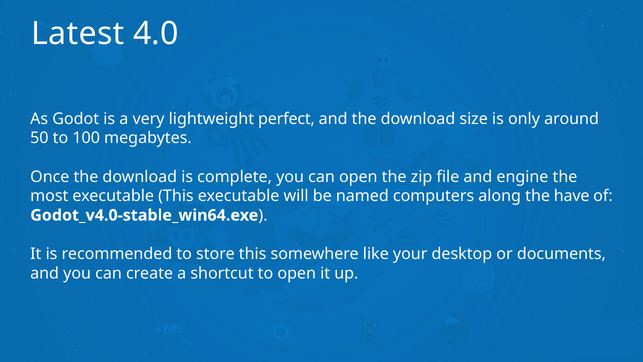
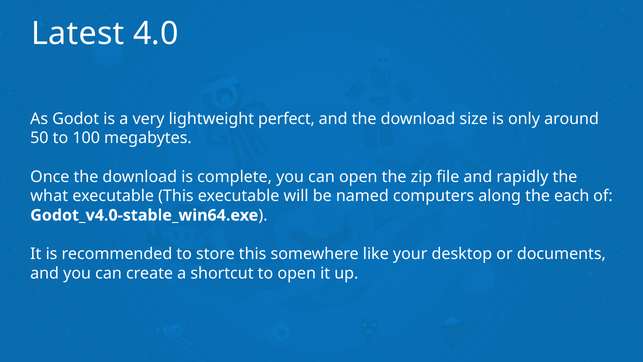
engine: engine -> rapidly
most: most -> what
have: have -> each
